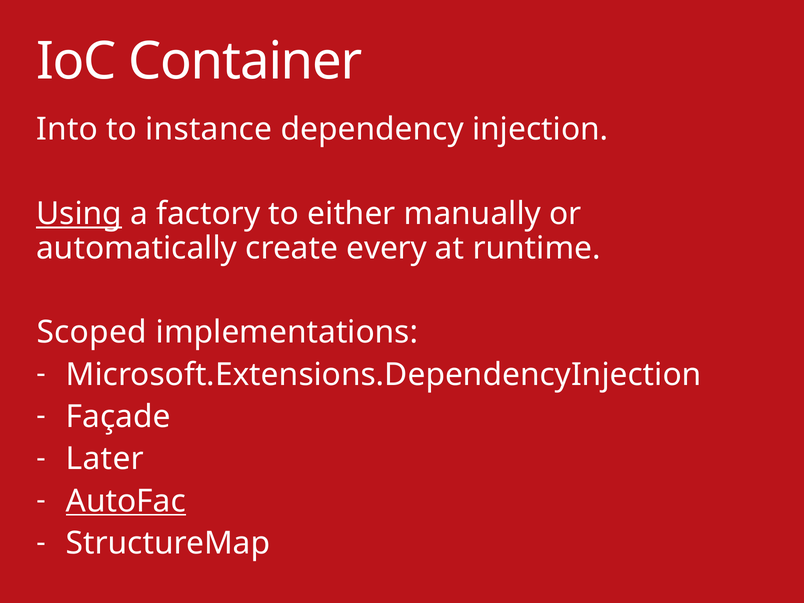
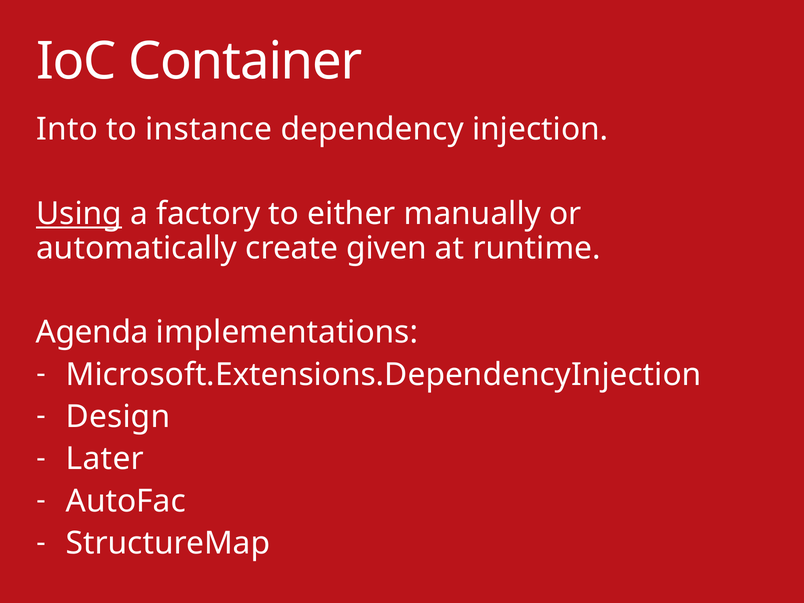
every: every -> given
Scoped: Scoped -> Agenda
Façade: Façade -> Design
AutoFac underline: present -> none
